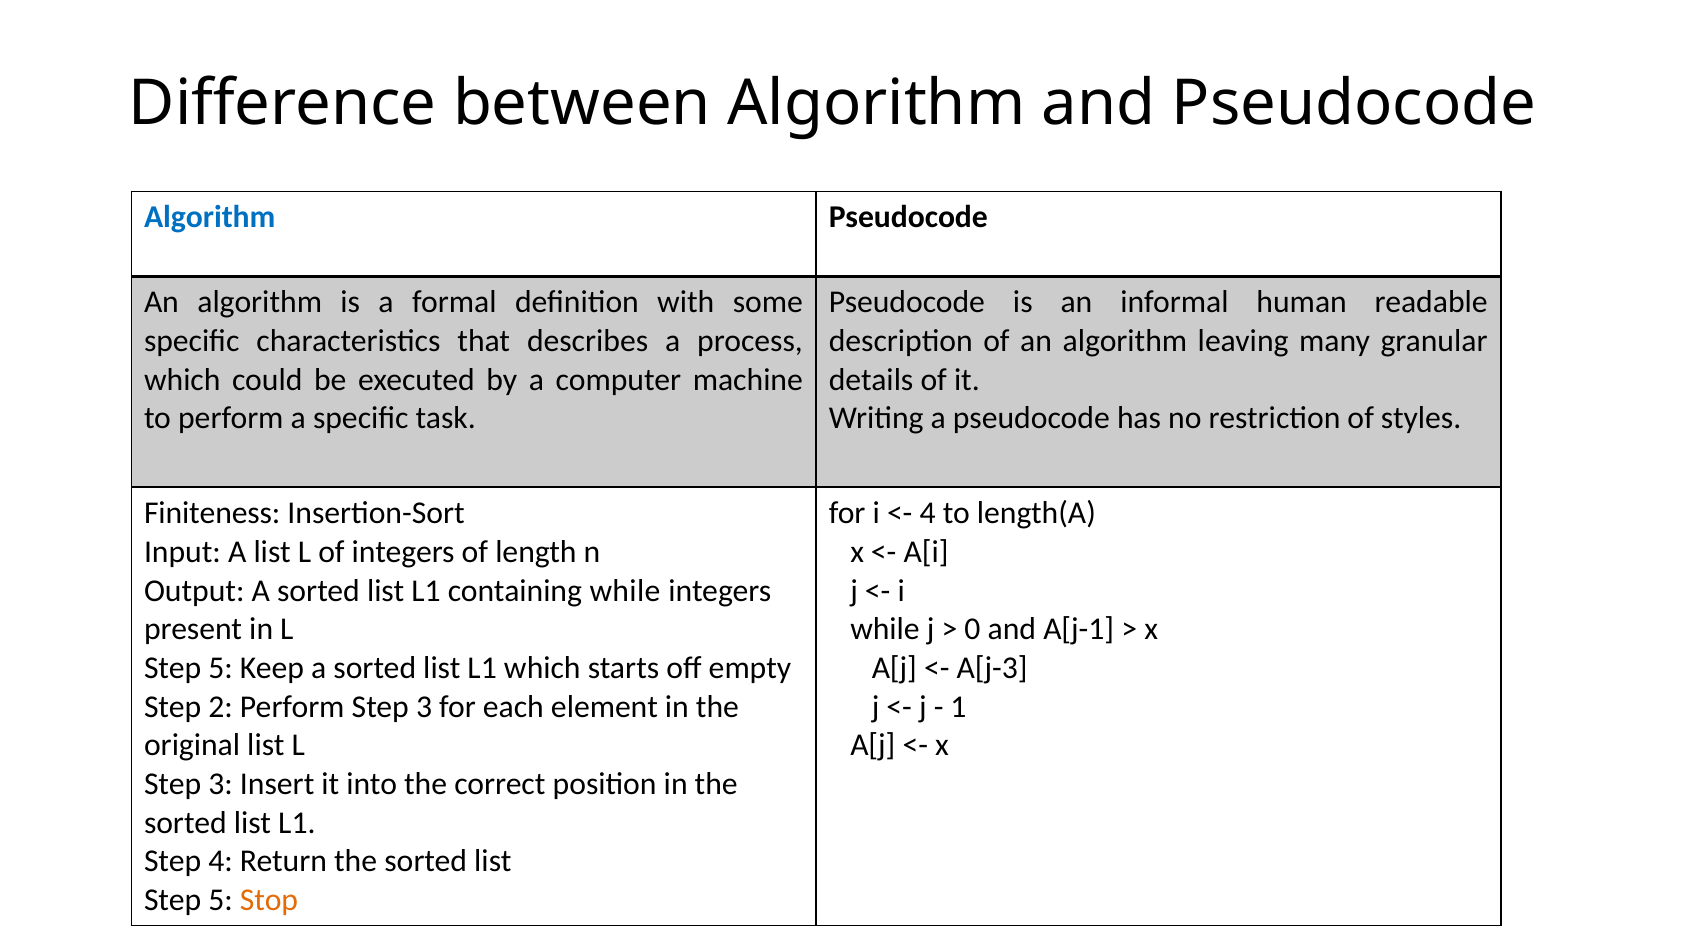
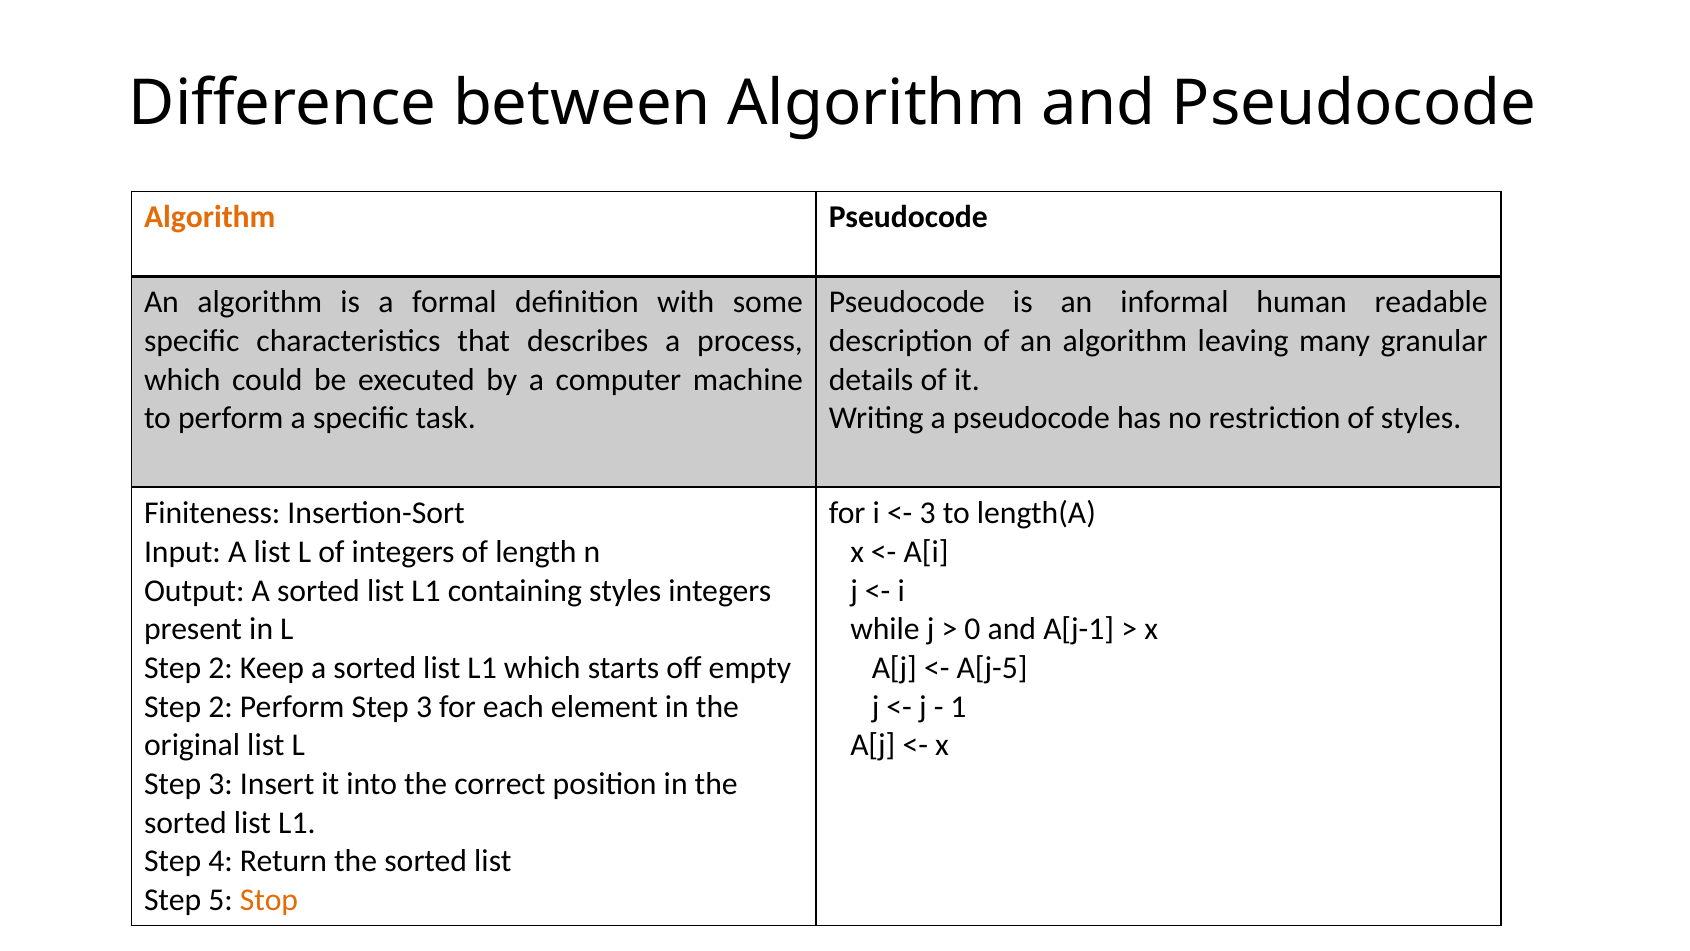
Algorithm at (210, 217) colour: blue -> orange
4 at (928, 513): 4 -> 3
containing while: while -> styles
5 at (221, 668): 5 -> 2
A[j-3: A[j-3 -> A[j-5
